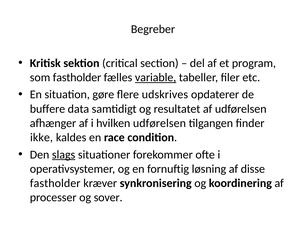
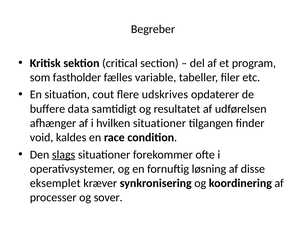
variable underline: present -> none
gøre: gøre -> cout
hvilken udførelsen: udførelsen -> situationer
ikke: ikke -> void
fastholder at (55, 183): fastholder -> eksemplet
